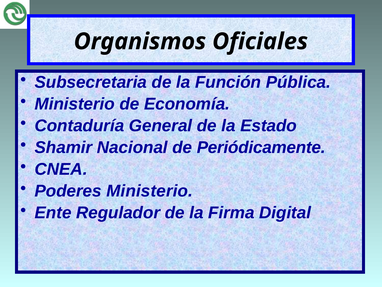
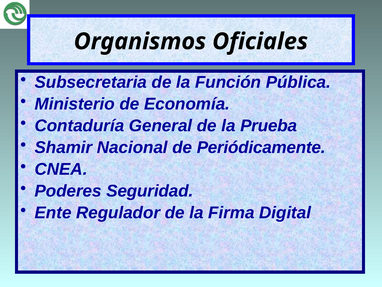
Estado: Estado -> Prueba
Poderes Ministerio: Ministerio -> Seguridad
